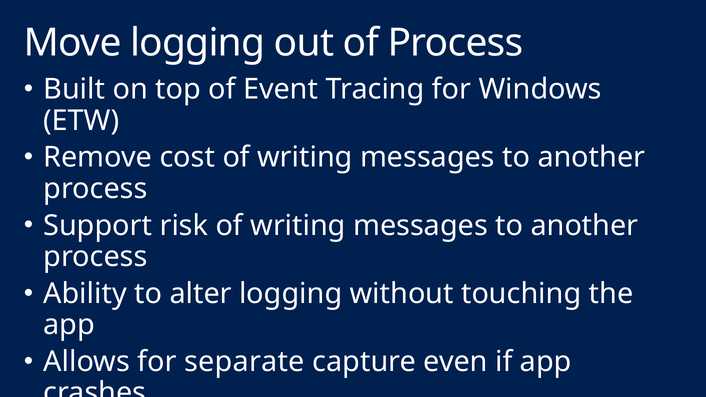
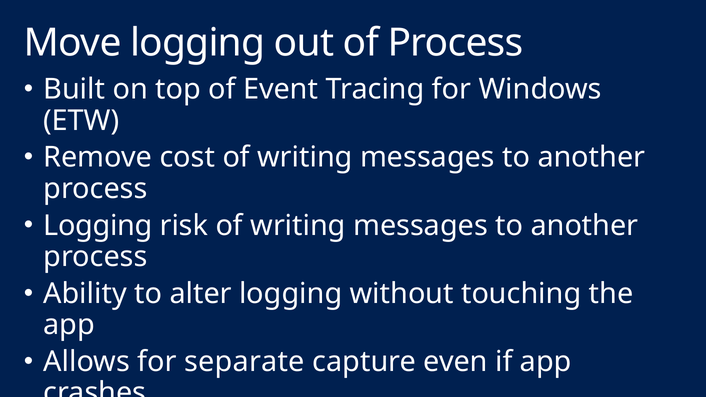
Support at (98, 226): Support -> Logging
